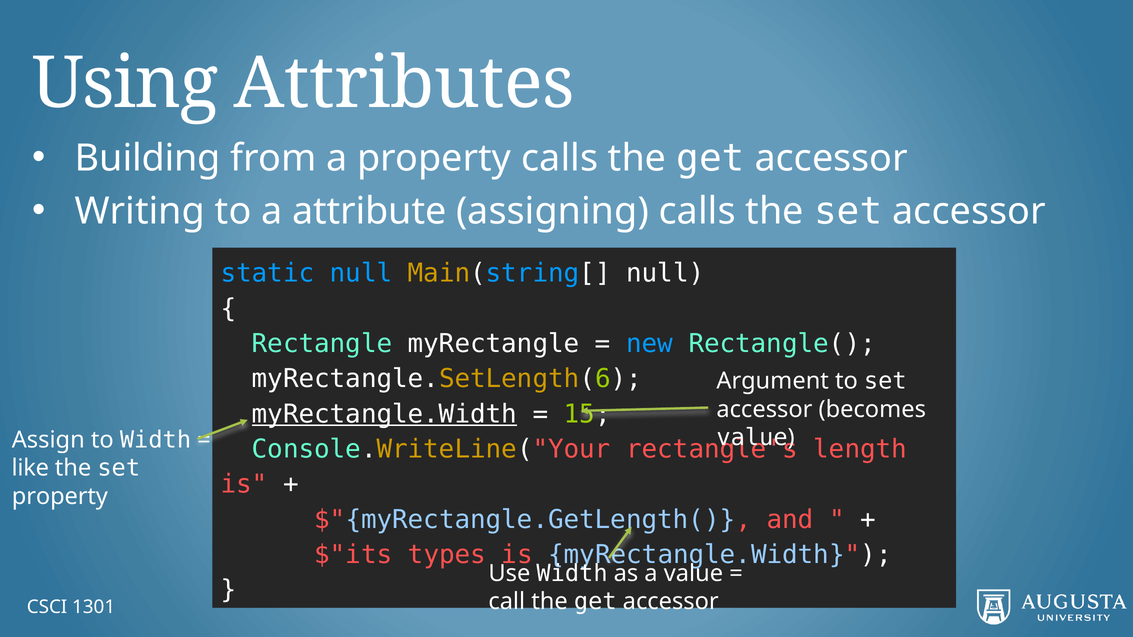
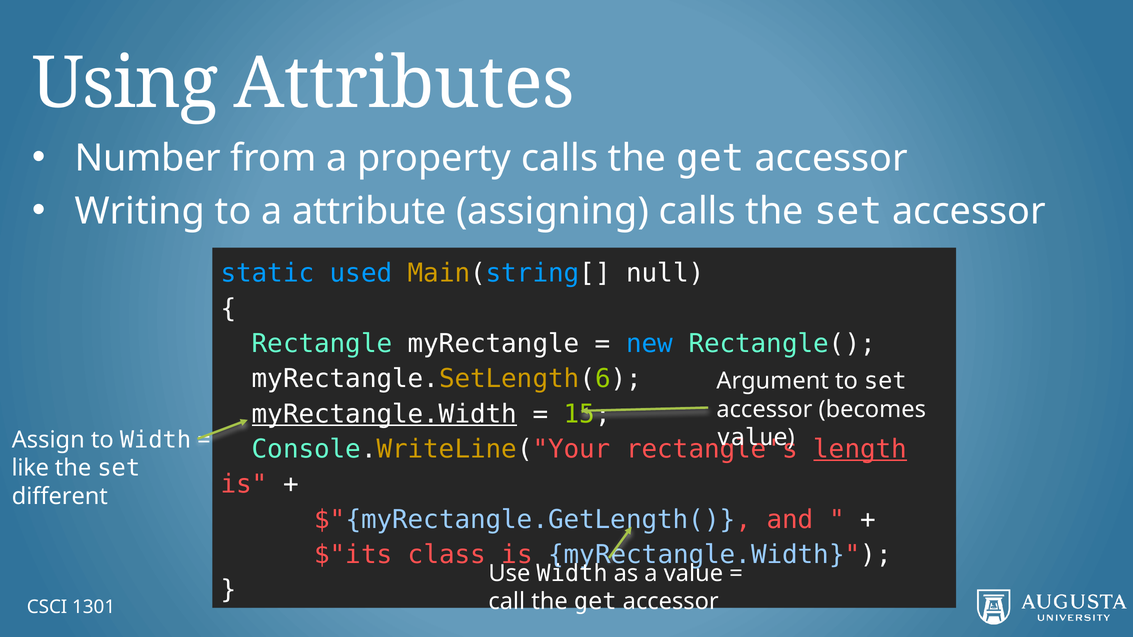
Building: Building -> Number
static null: null -> used
length underline: none -> present
property at (60, 497): property -> different
types: types -> class
